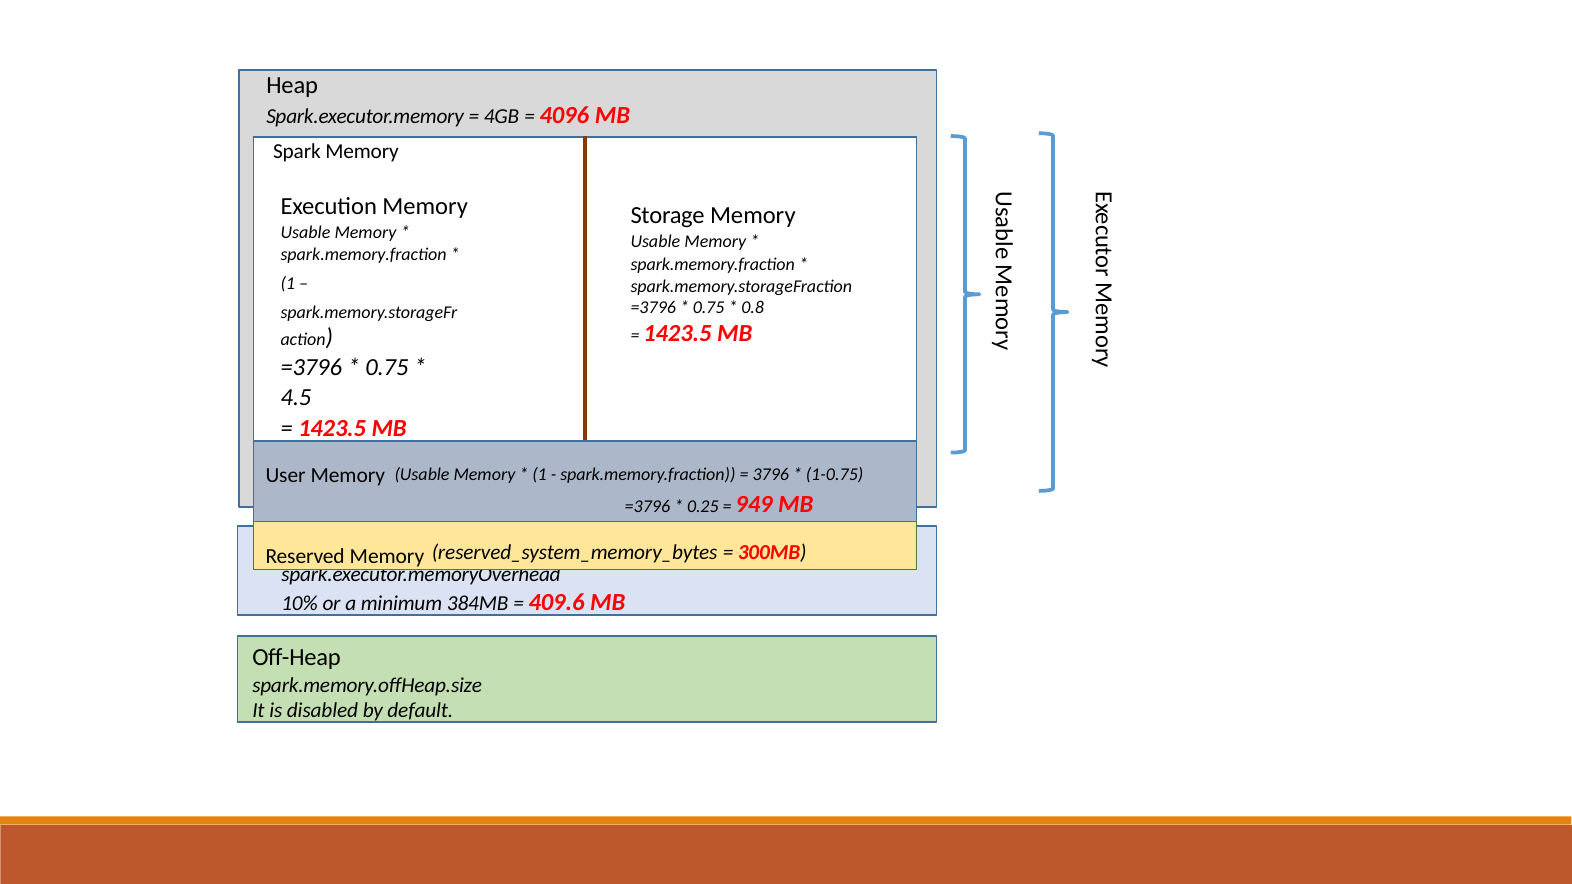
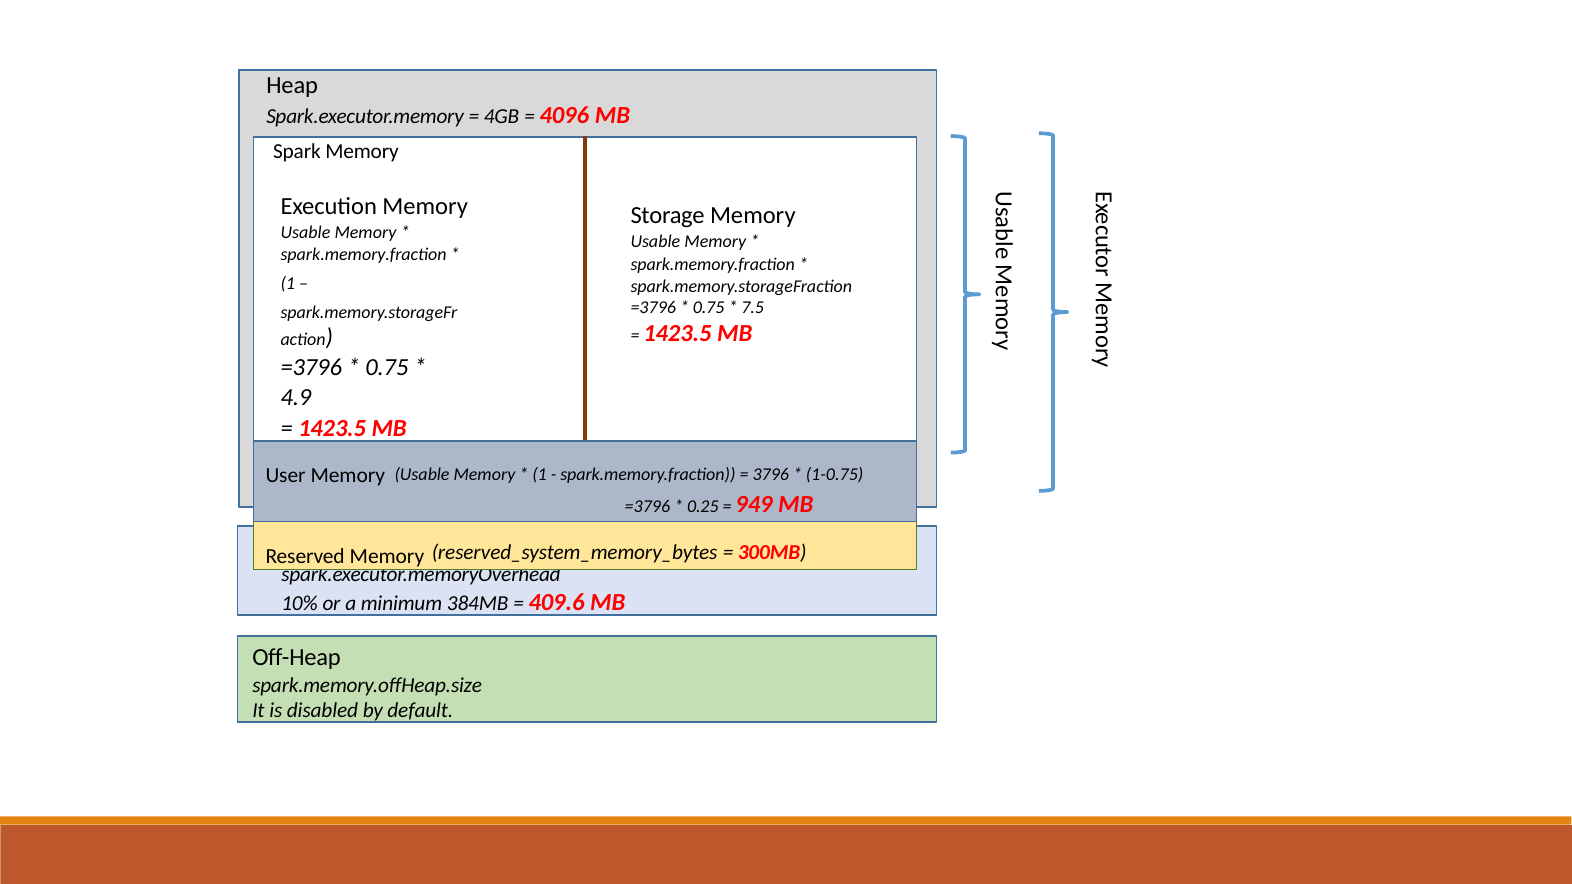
0.8: 0.8 -> 7.5
4.5: 4.5 -> 4.9
